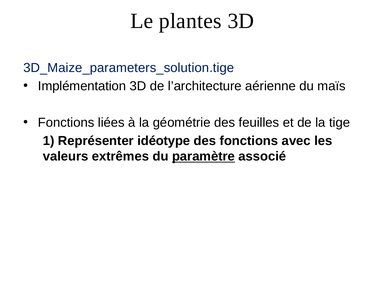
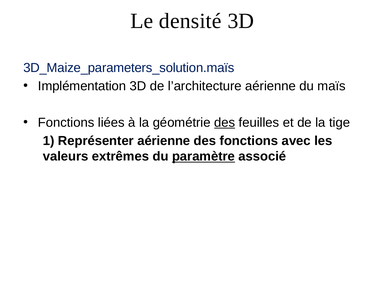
plantes: plantes -> densité
3D_Maize_parameters_solution.tige: 3D_Maize_parameters_solution.tige -> 3D_Maize_parameters_solution.maїs
des at (225, 122) underline: none -> present
Représenter idéotype: idéotype -> aérienne
